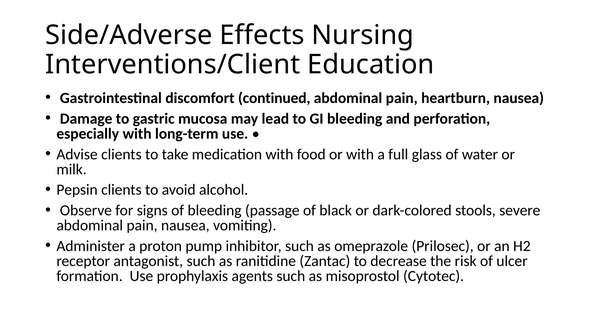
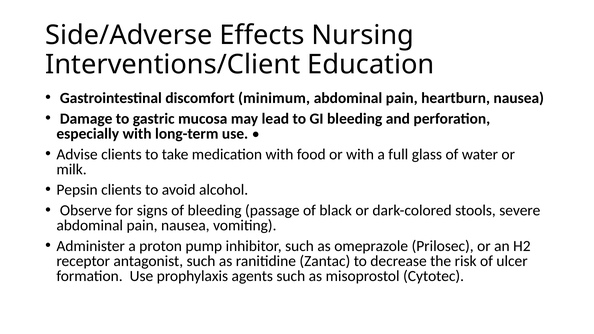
continued: continued -> minimum
